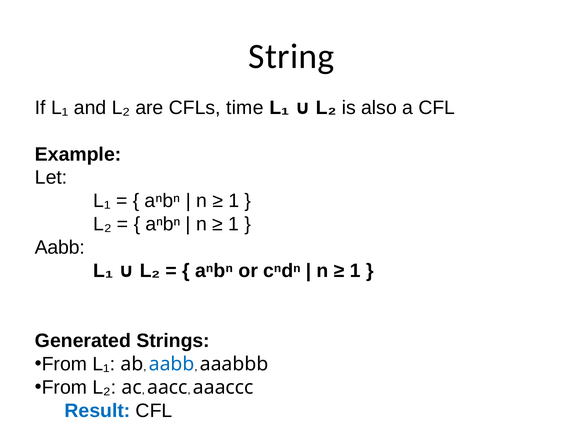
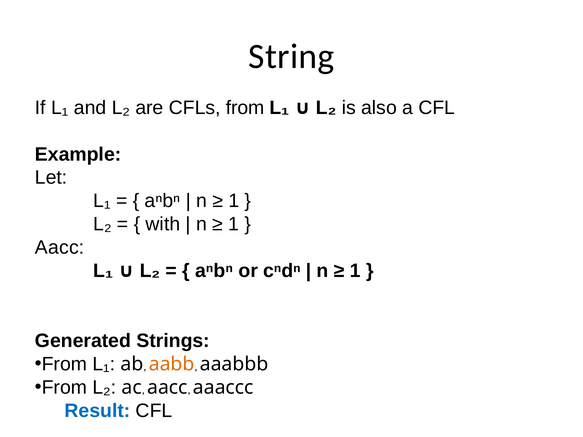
CFLs time: time -> from
aⁿbⁿ at (163, 224): aⁿbⁿ -> with
Aabb at (60, 248): Aabb -> Aacc
aabb at (172, 364) colour: blue -> orange
